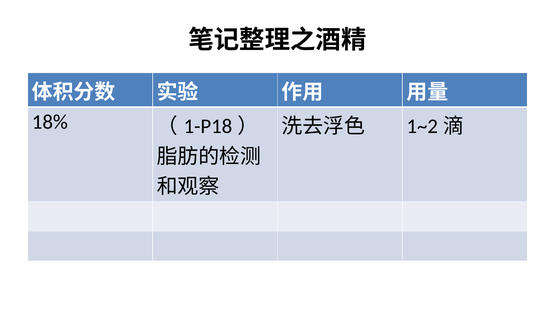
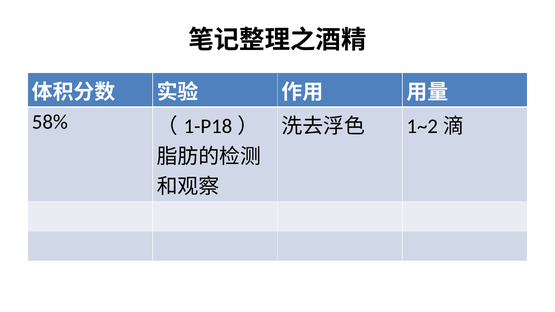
18%: 18% -> 58%
